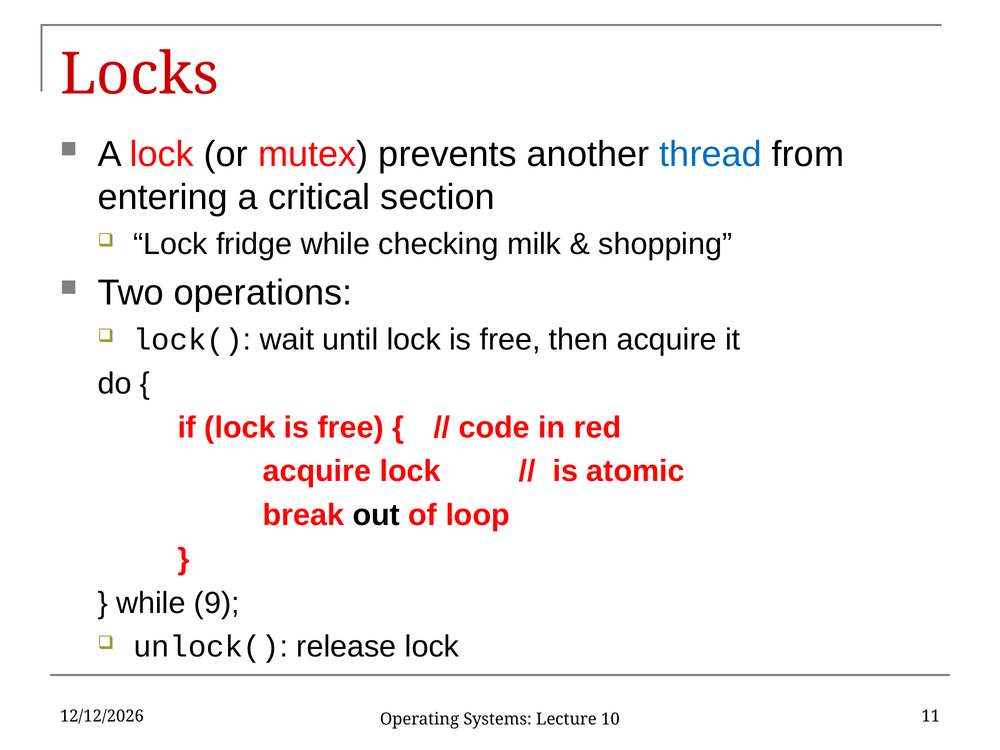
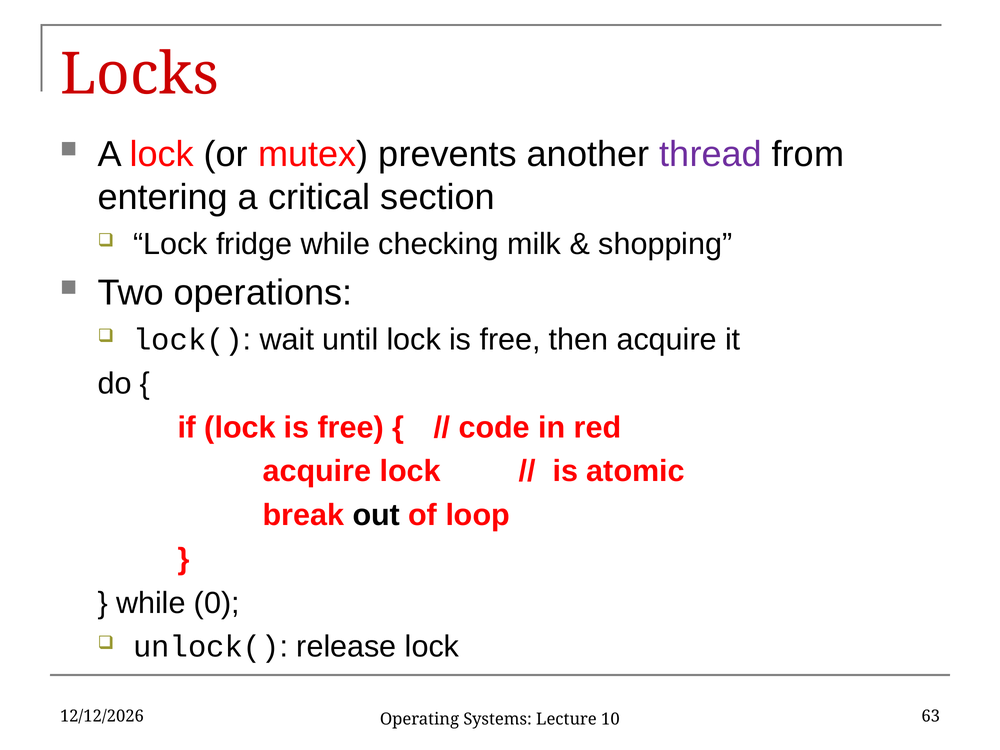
thread colour: blue -> purple
9: 9 -> 0
11: 11 -> 63
